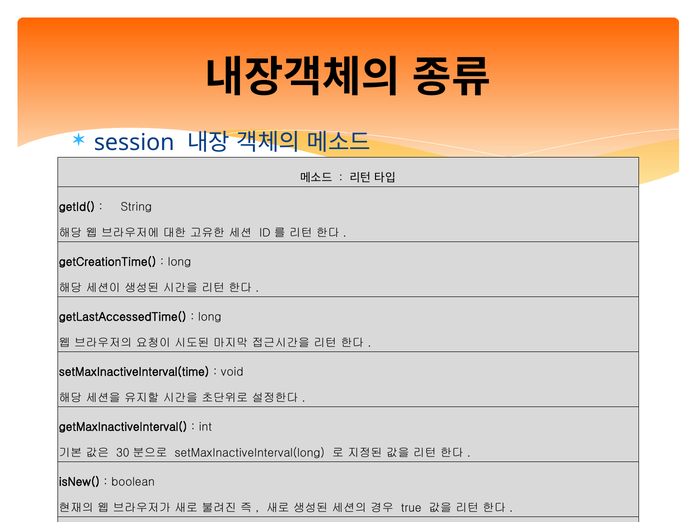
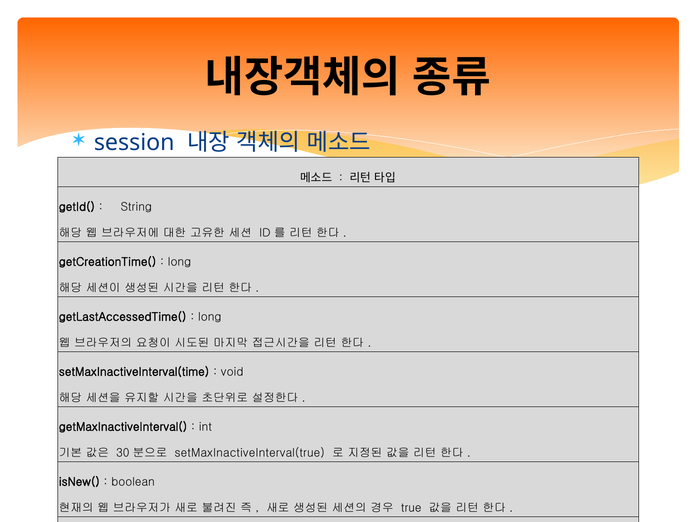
setMaxInactiveInterval(long: setMaxInactiveInterval(long -> setMaxInactiveInterval(true
